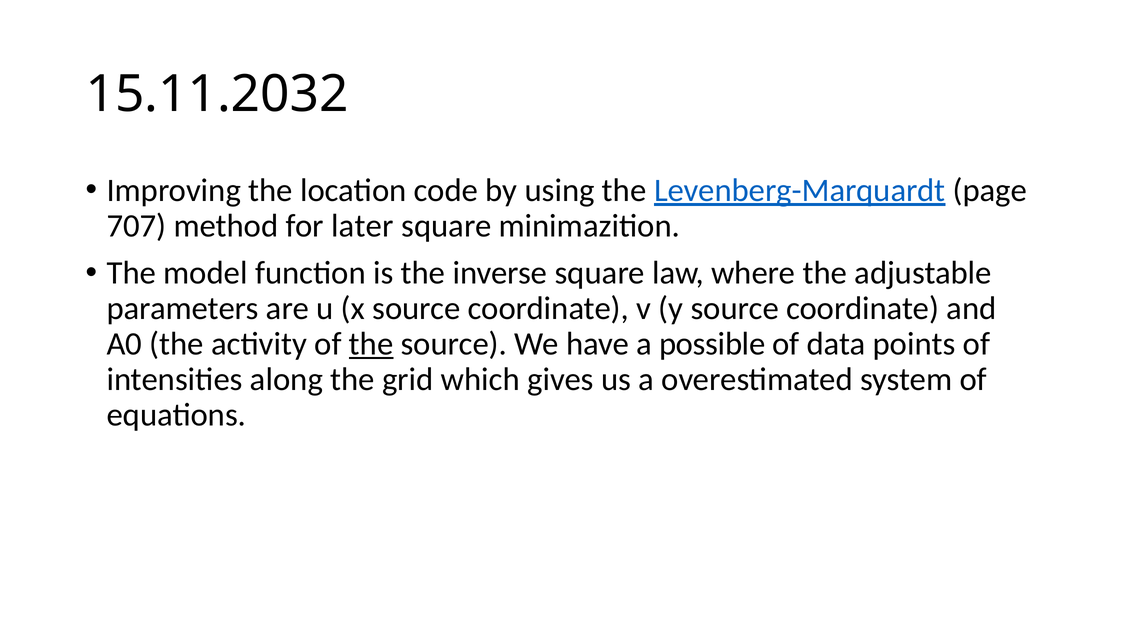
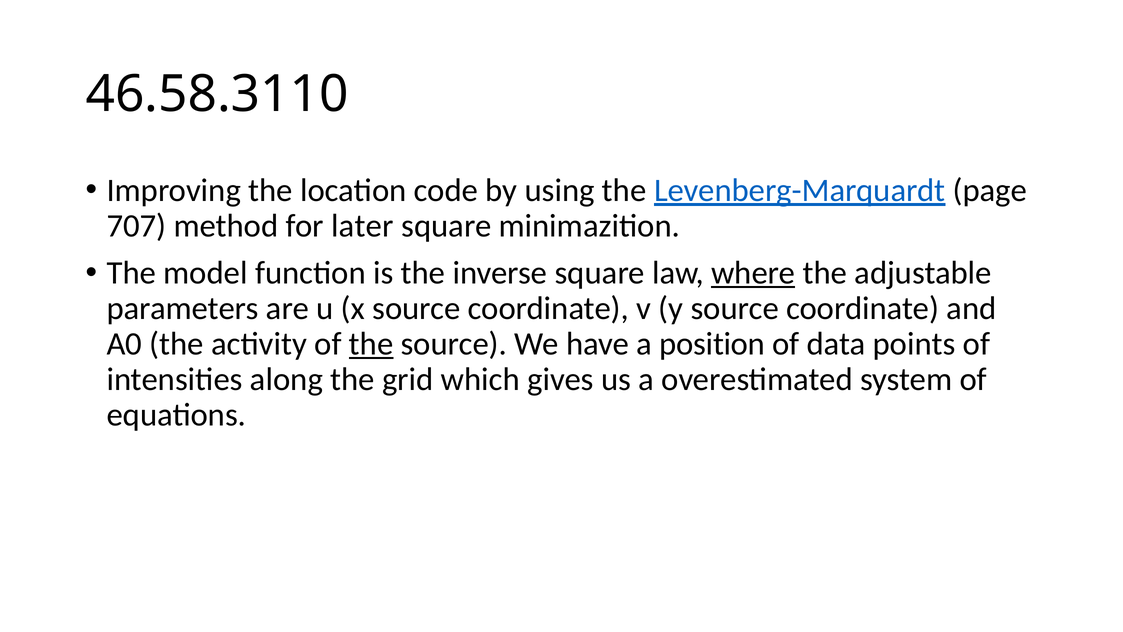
15.11.2032: 15.11.2032 -> 46.58.3110
where underline: none -> present
possible: possible -> position
